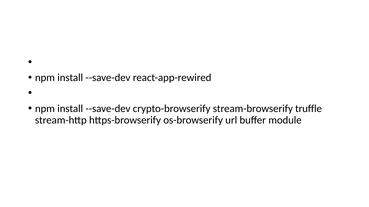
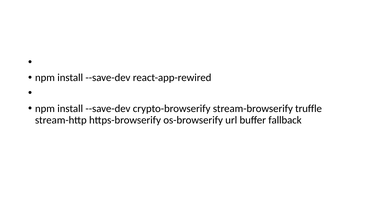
module: module -> fallback
